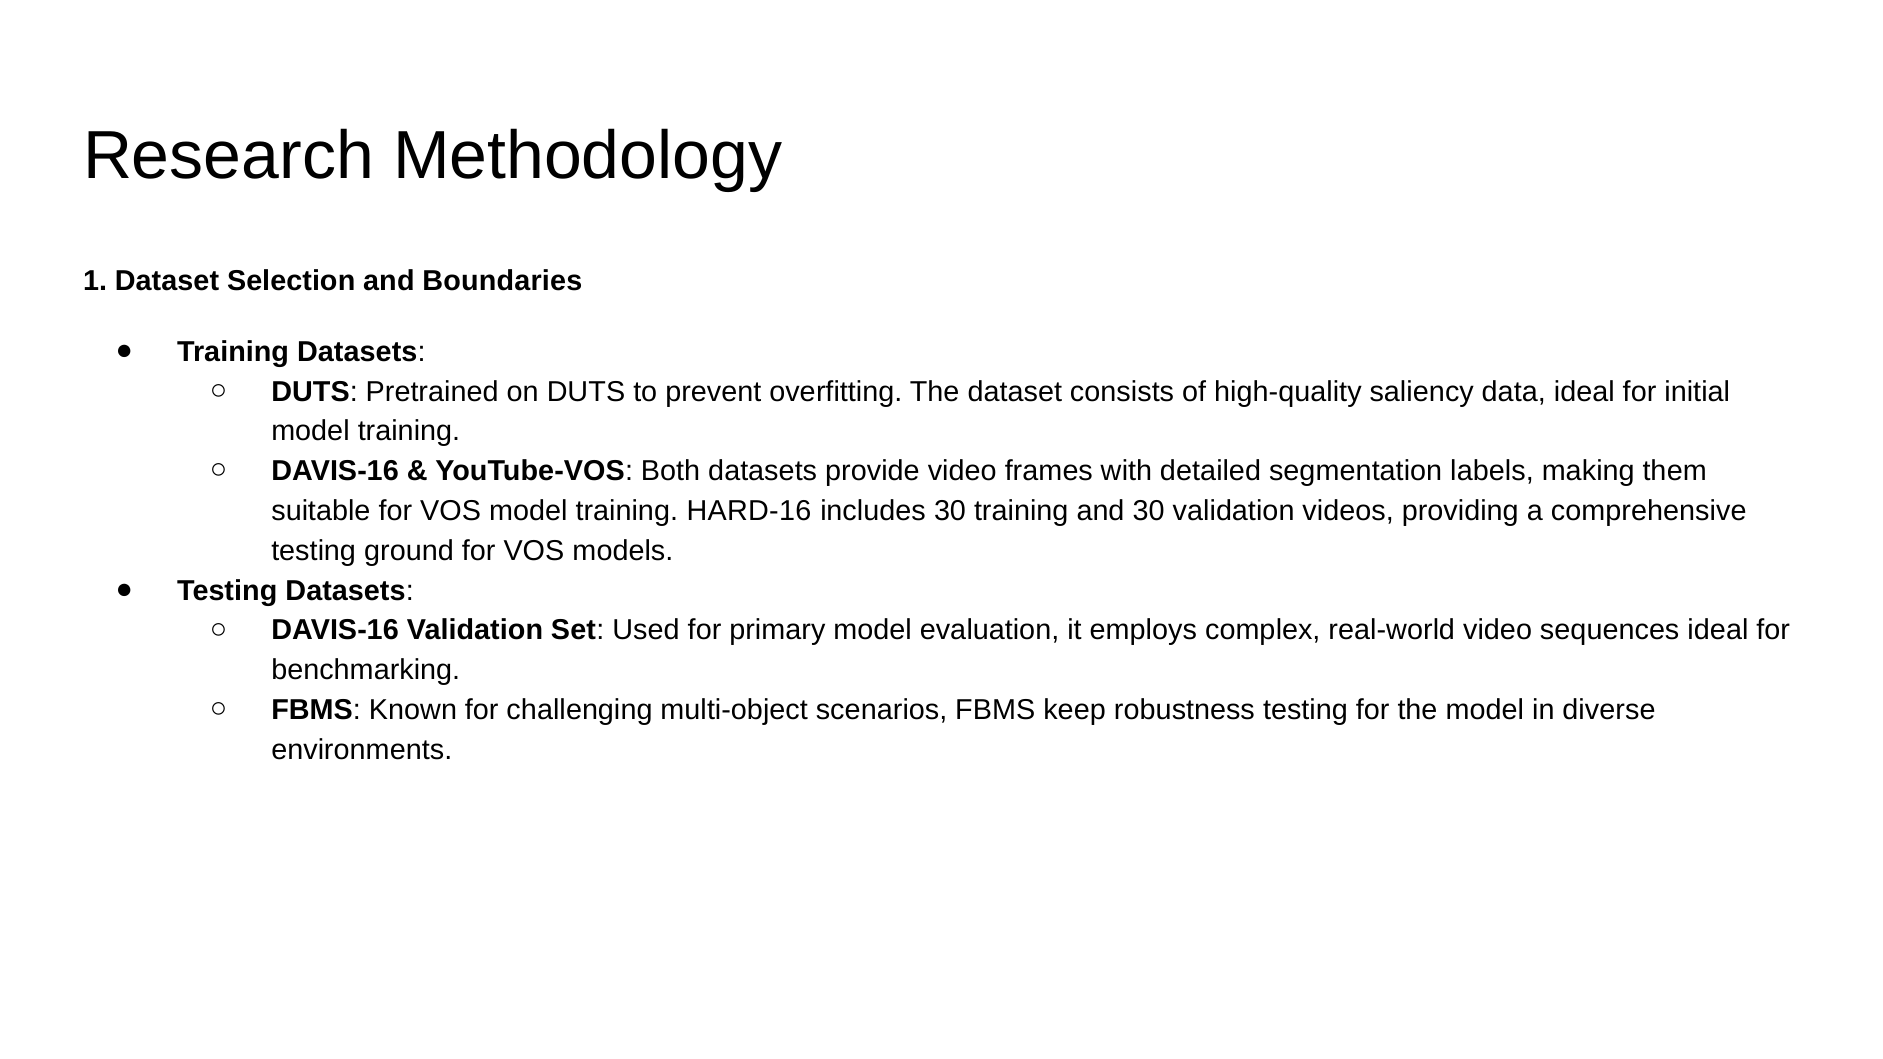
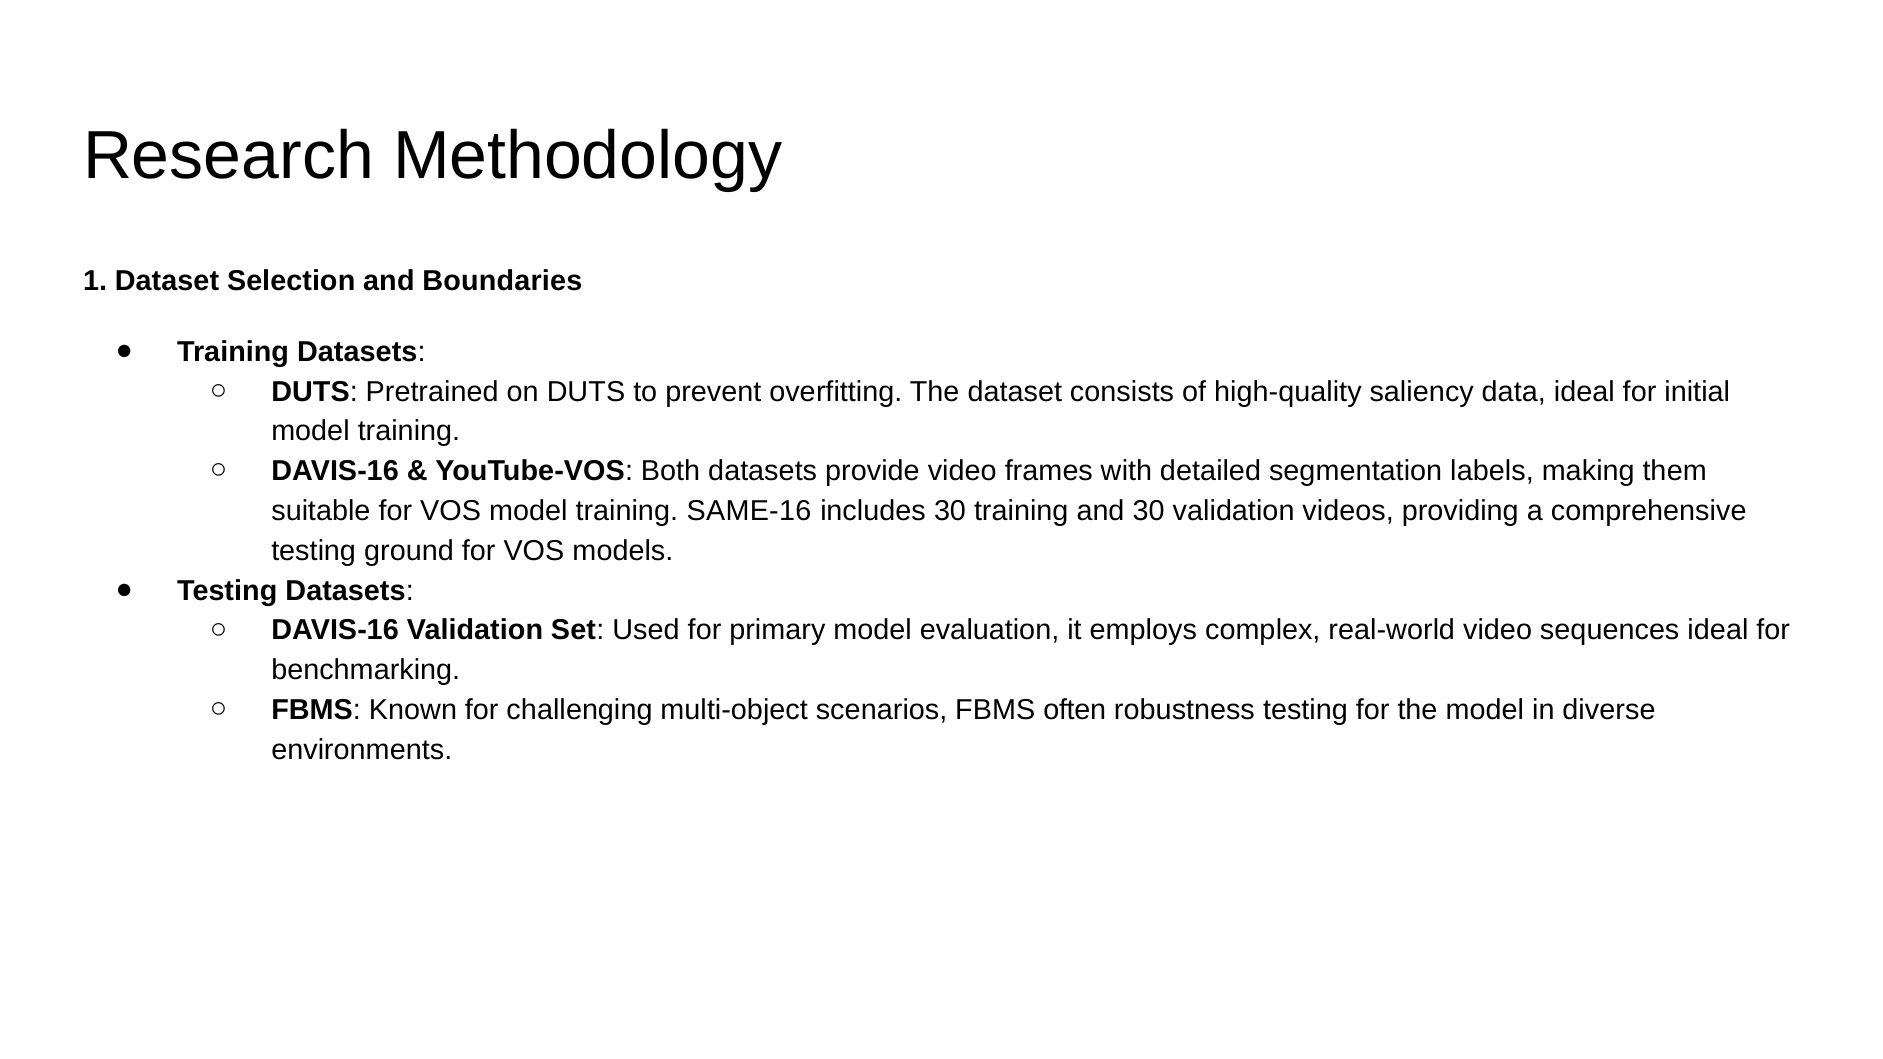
HARD-16: HARD-16 -> SAME-16
keep: keep -> often
